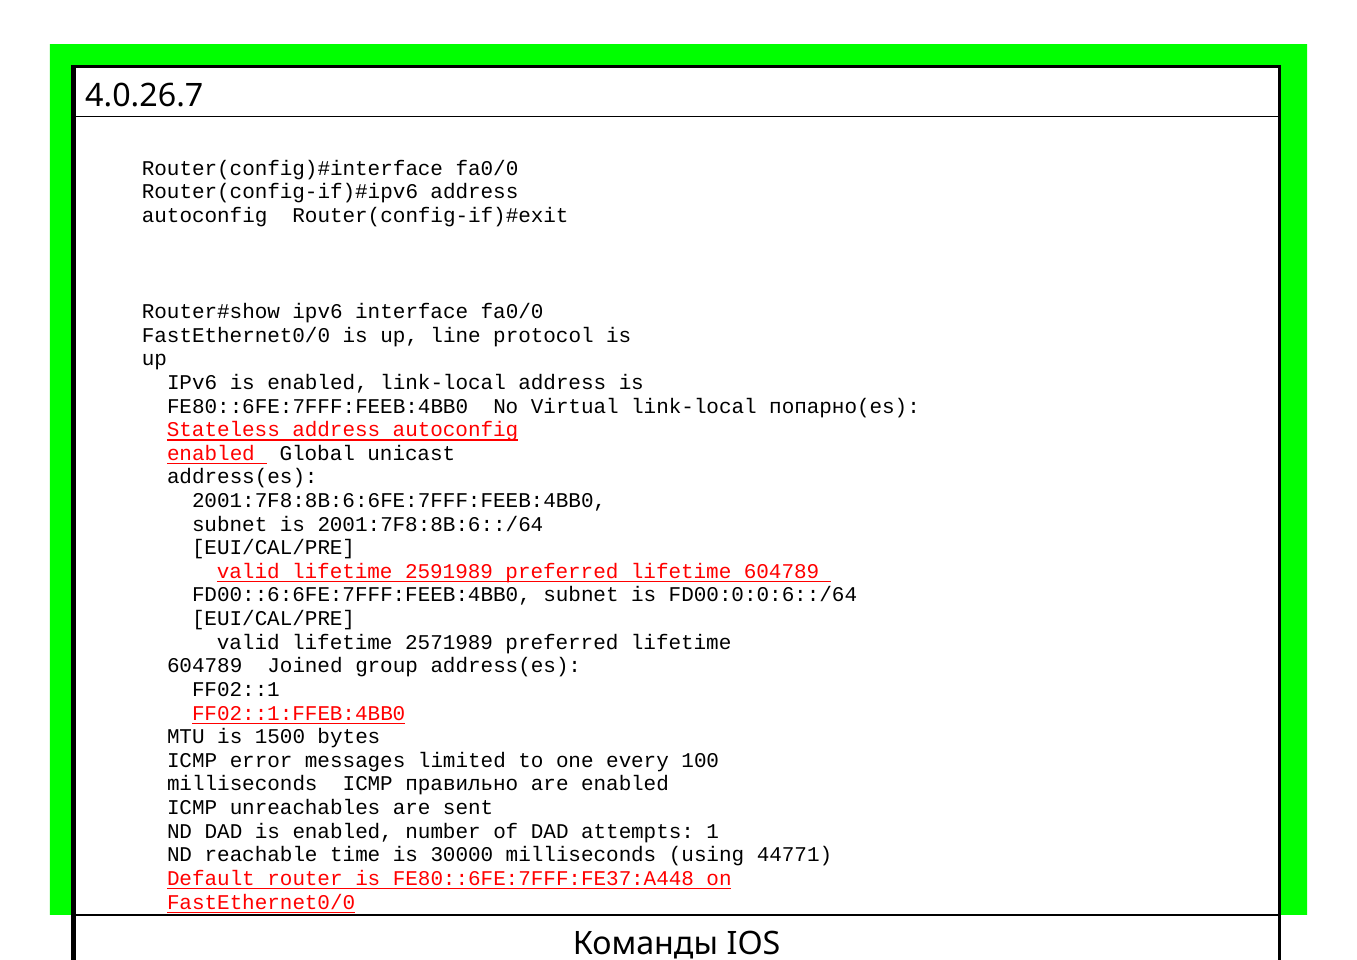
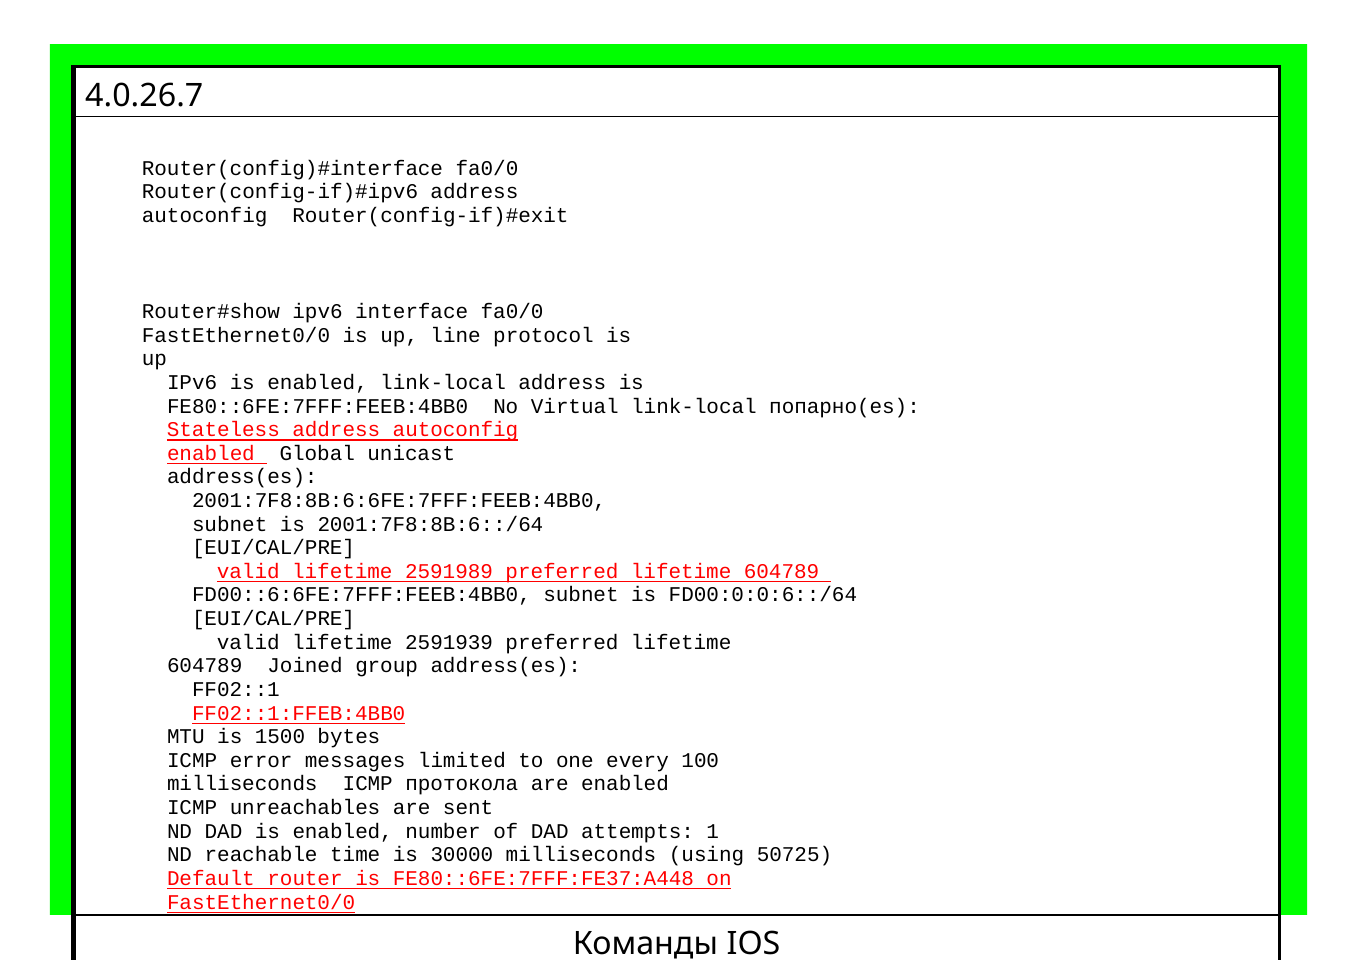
2571989: 2571989 -> 2591939
правильно: правильно -> протокола
44771: 44771 -> 50725
